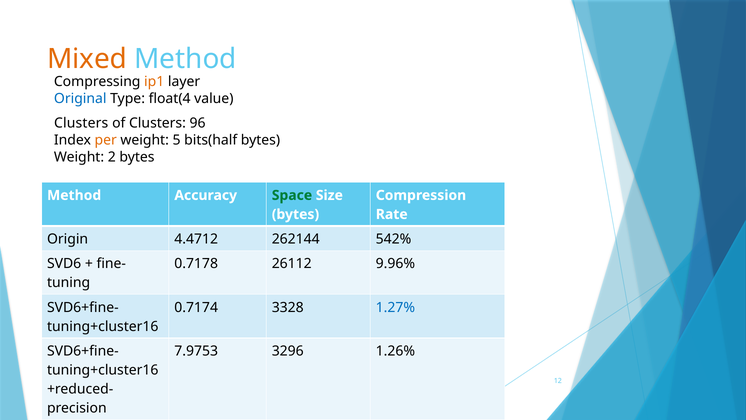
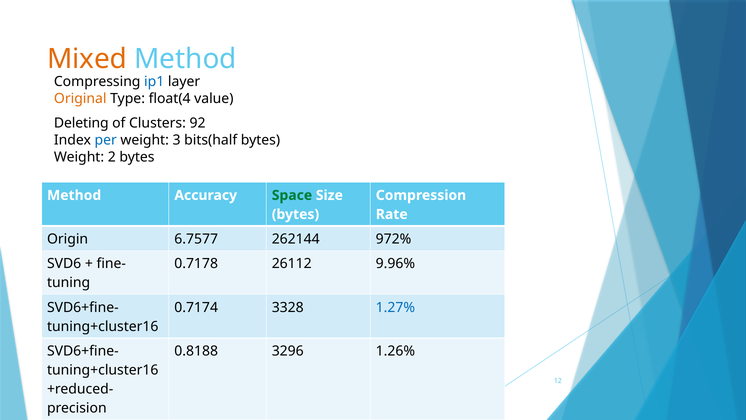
ip1 colour: orange -> blue
Original colour: blue -> orange
Clusters at (81, 123): Clusters -> Deleting
96: 96 -> 92
per colour: orange -> blue
5: 5 -> 3
4.4712: 4.4712 -> 6.7577
542%: 542% -> 972%
7.9753: 7.9753 -> 0.8188
